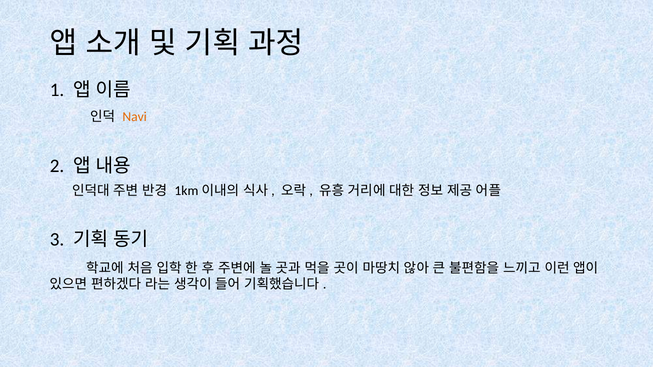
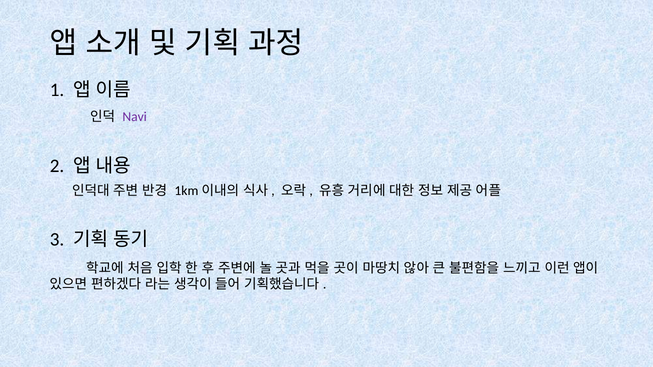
Navi colour: orange -> purple
